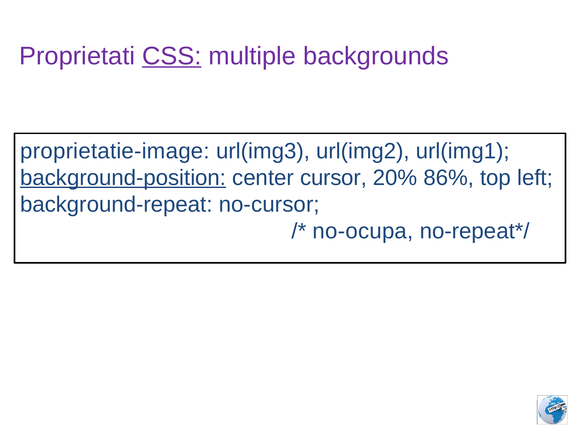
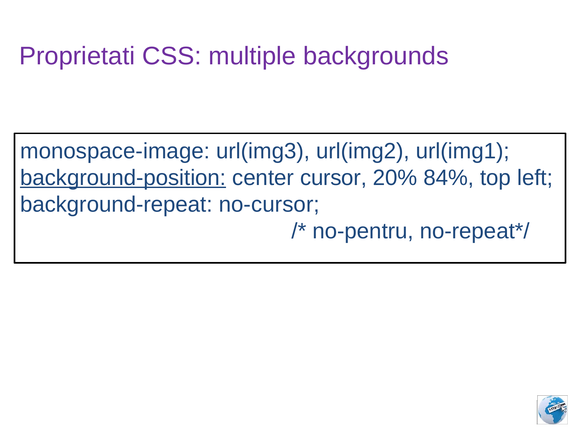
CSS underline: present -> none
proprietatie-image: proprietatie-image -> monospace-image
86%: 86% -> 84%
no-ocupa: no-ocupa -> no-pentru
